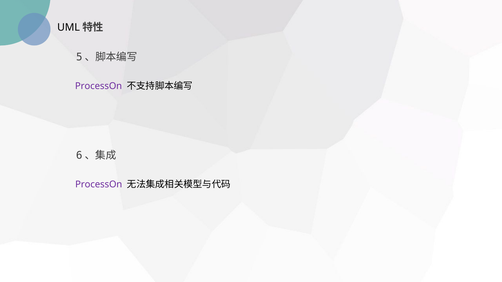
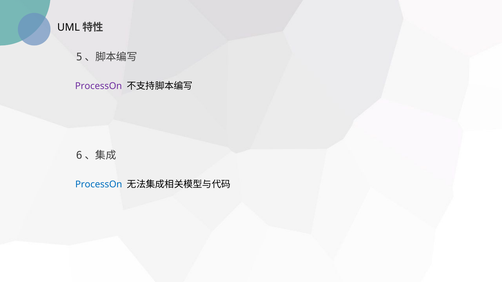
ProcessOn at (99, 185) colour: purple -> blue
